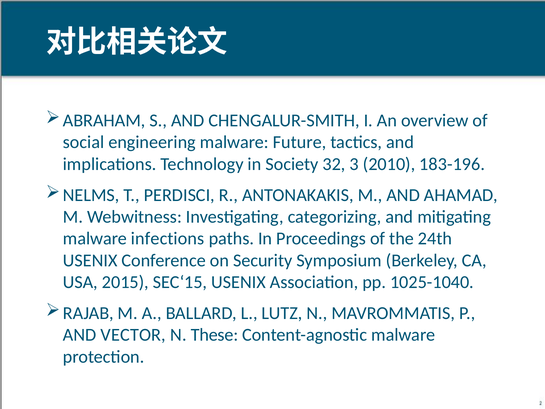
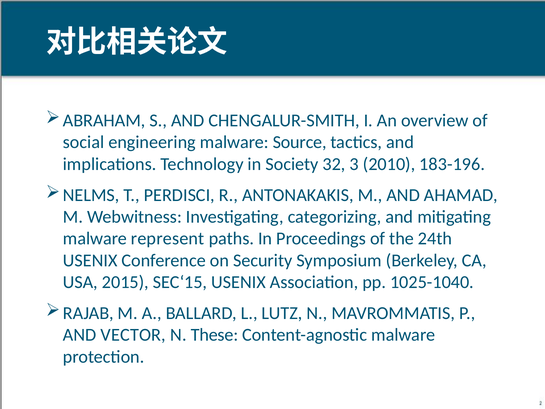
Future: Future -> Source
infections: infections -> represent
